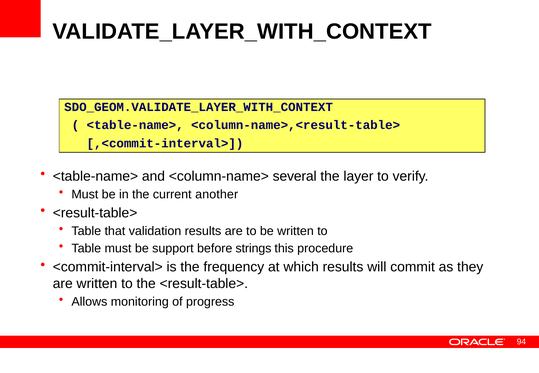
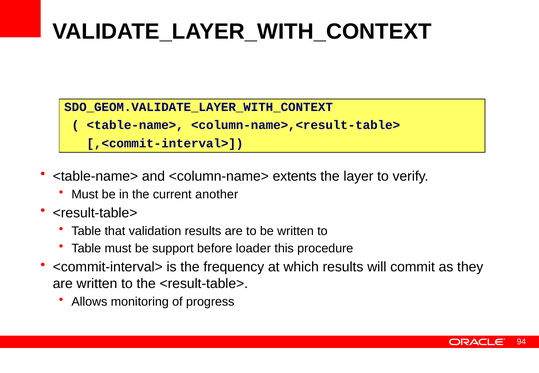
several: several -> extents
strings: strings -> loader
